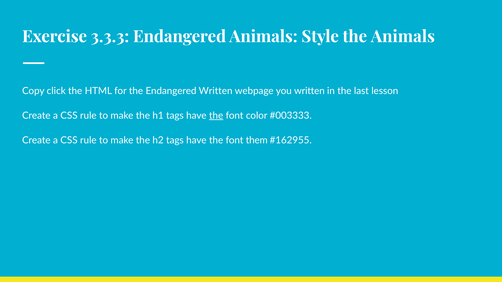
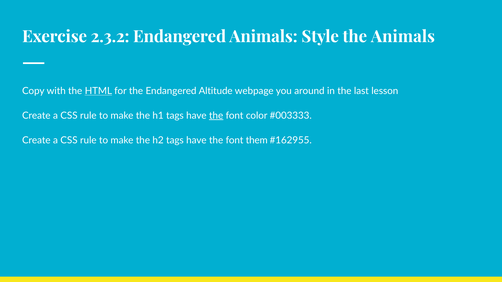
3.3.3: 3.3.3 -> 2.3.2
click: click -> with
HTML underline: none -> present
Endangered Written: Written -> Altitude
you written: written -> around
